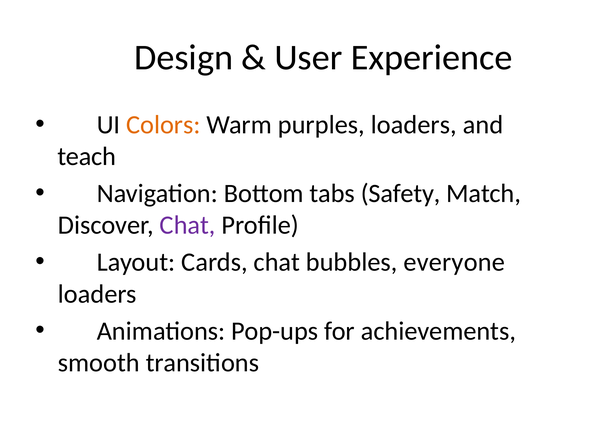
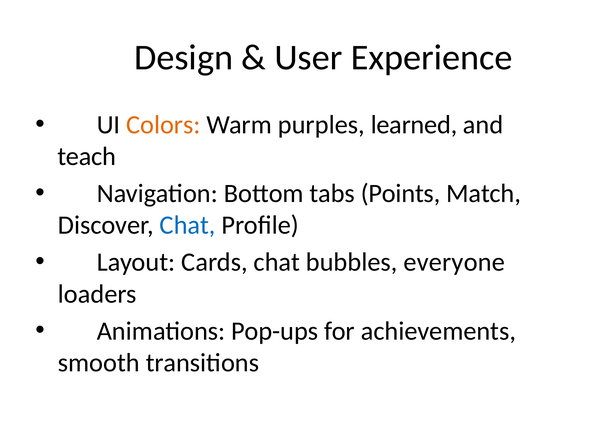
purples loaders: loaders -> learned
Safety: Safety -> Points
Chat at (188, 225) colour: purple -> blue
